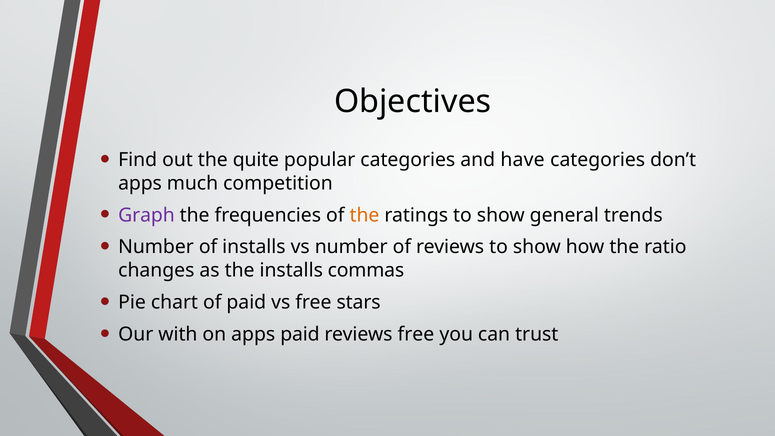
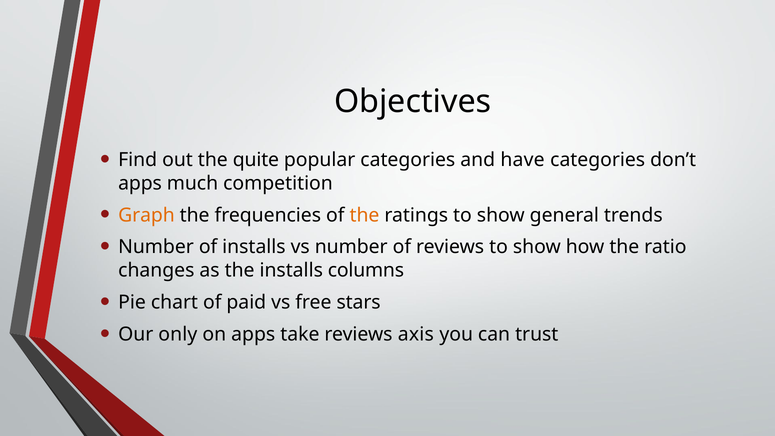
Graph colour: purple -> orange
commas: commas -> columns
with: with -> only
apps paid: paid -> take
reviews free: free -> axis
